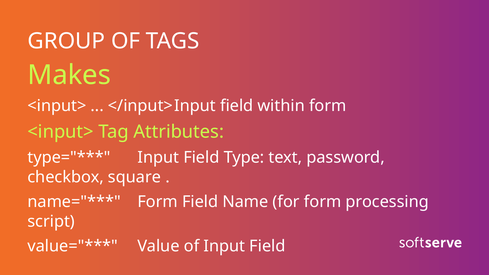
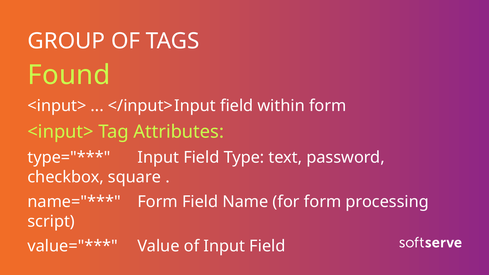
Makes: Makes -> Found
